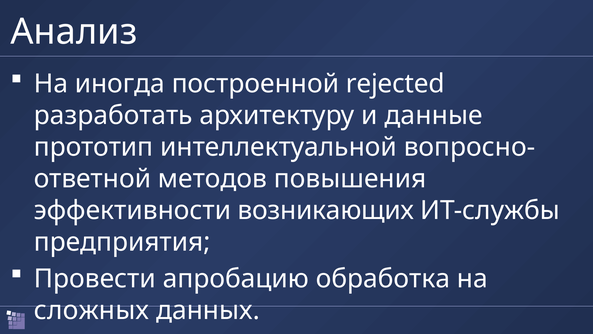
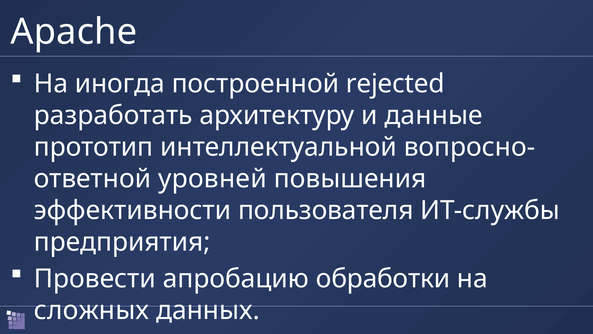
Анализ: Анализ -> Apache
методов: методов -> уровней
возникающих: возникающих -> пользователя
обработка: обработка -> обработки
